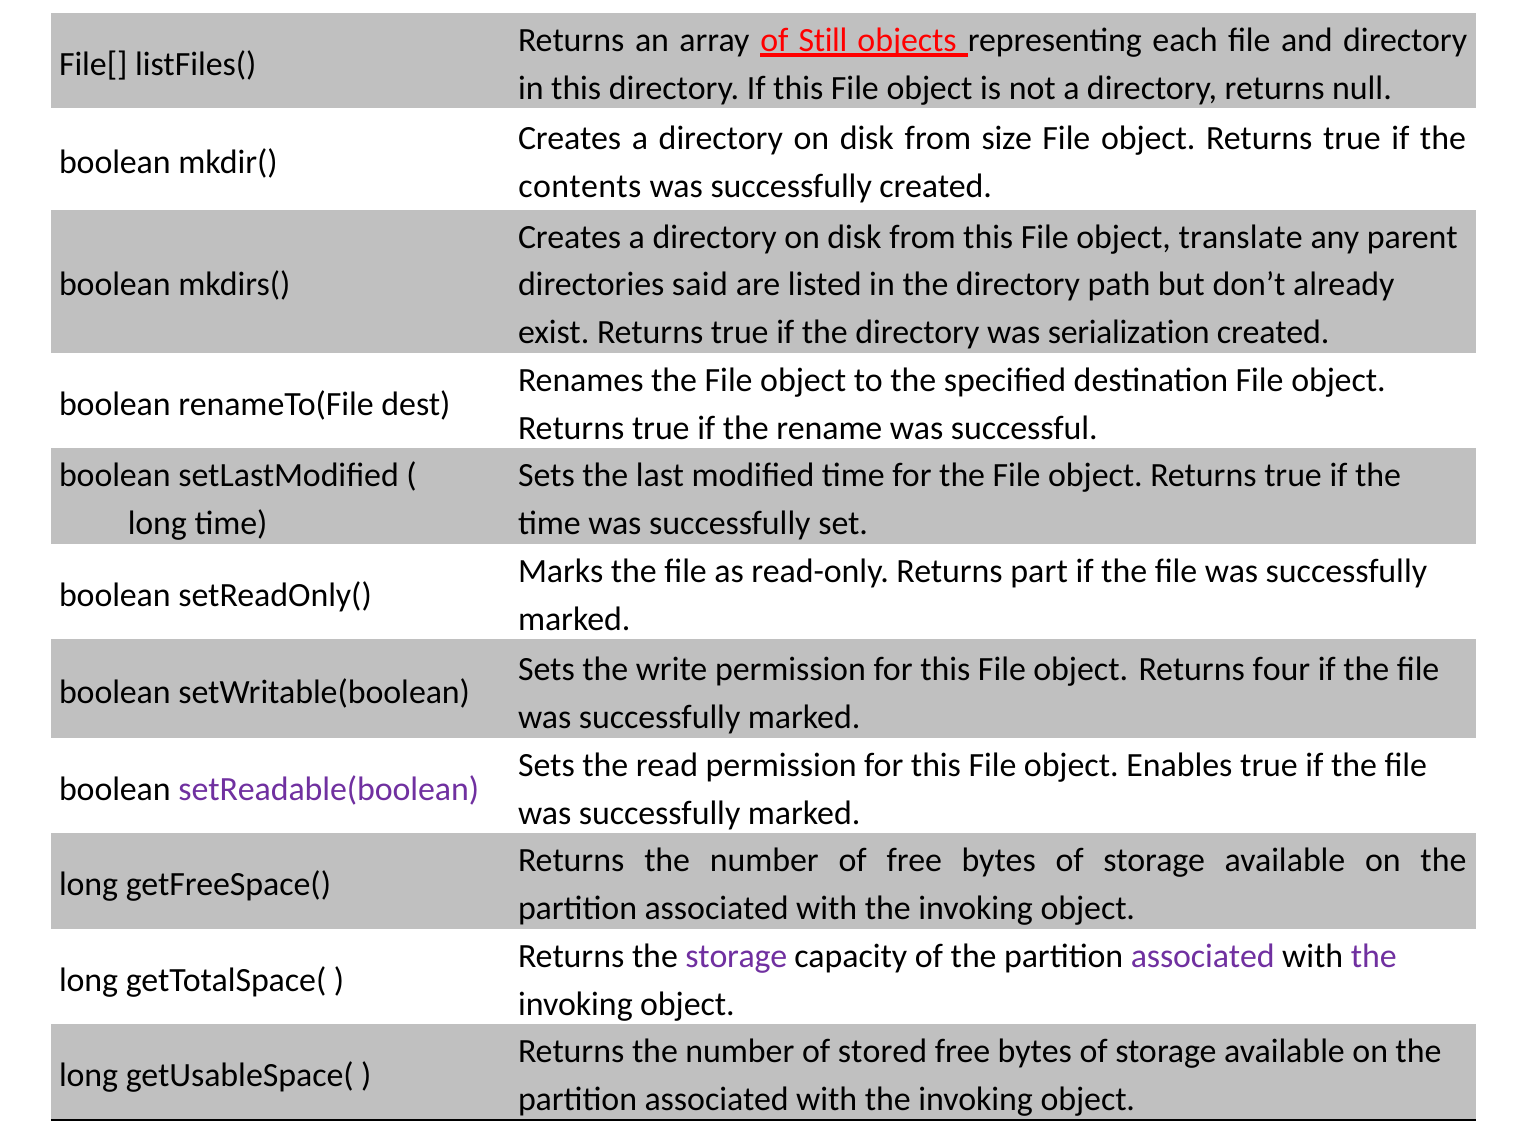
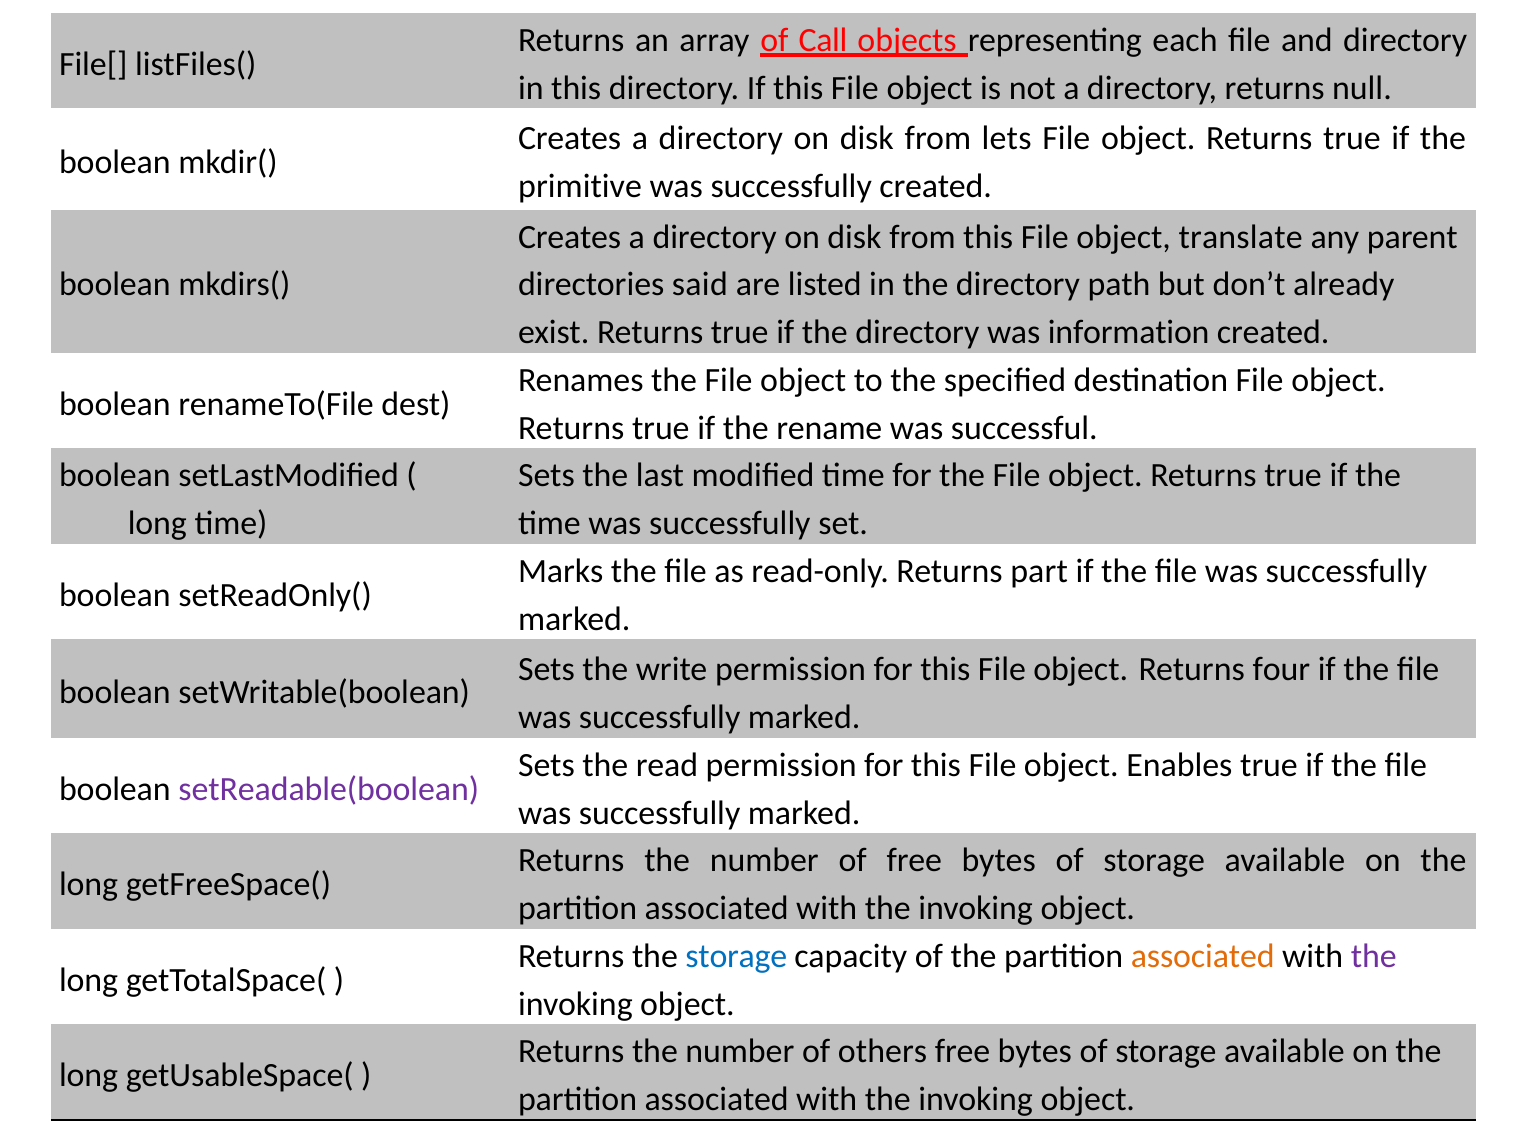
Still: Still -> Call
size: size -> lets
contents: contents -> primitive
serialization: serialization -> information
storage at (736, 956) colour: purple -> blue
associated at (1203, 956) colour: purple -> orange
stored: stored -> others
